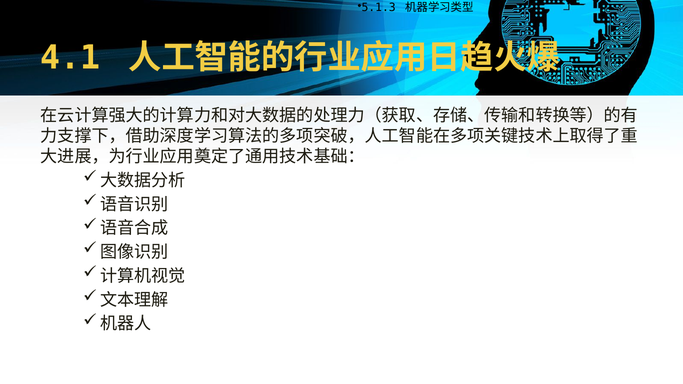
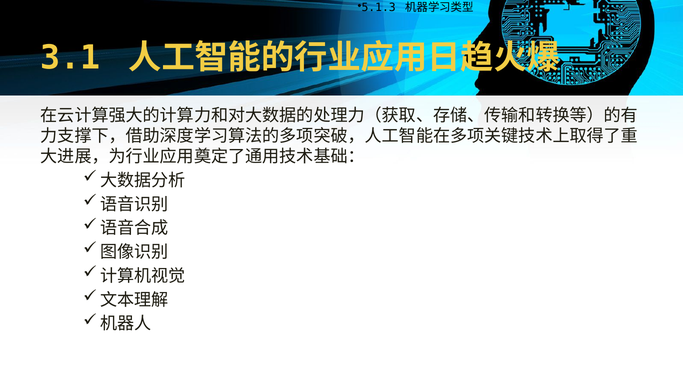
4.1: 4.1 -> 3.1
